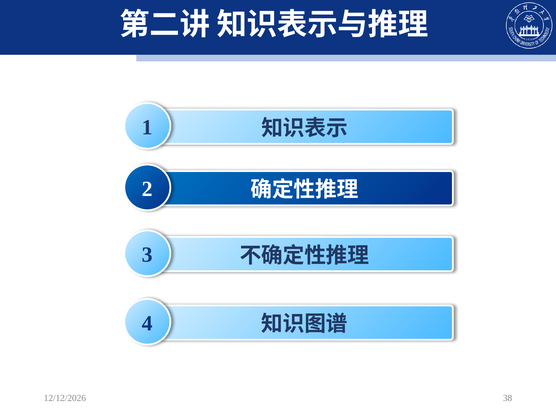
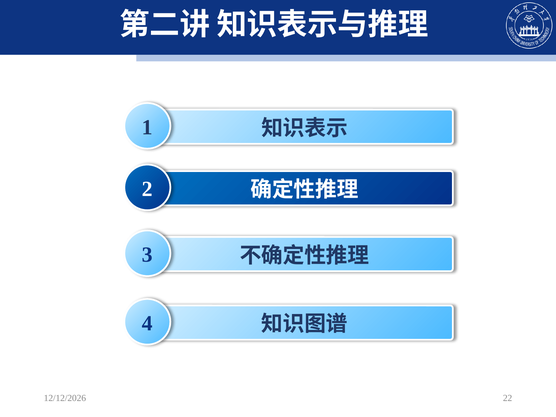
38: 38 -> 22
